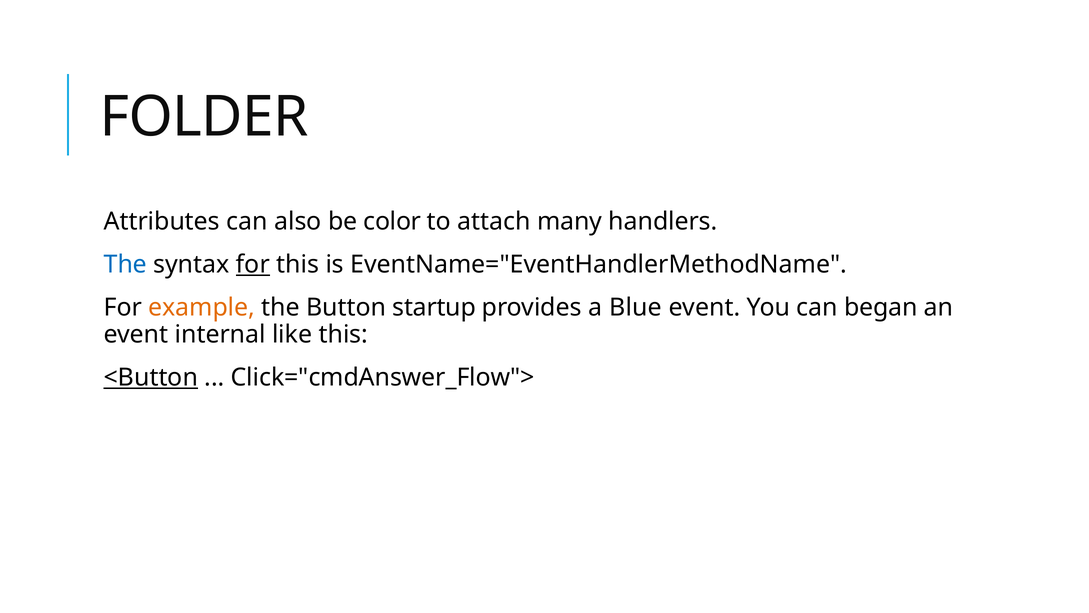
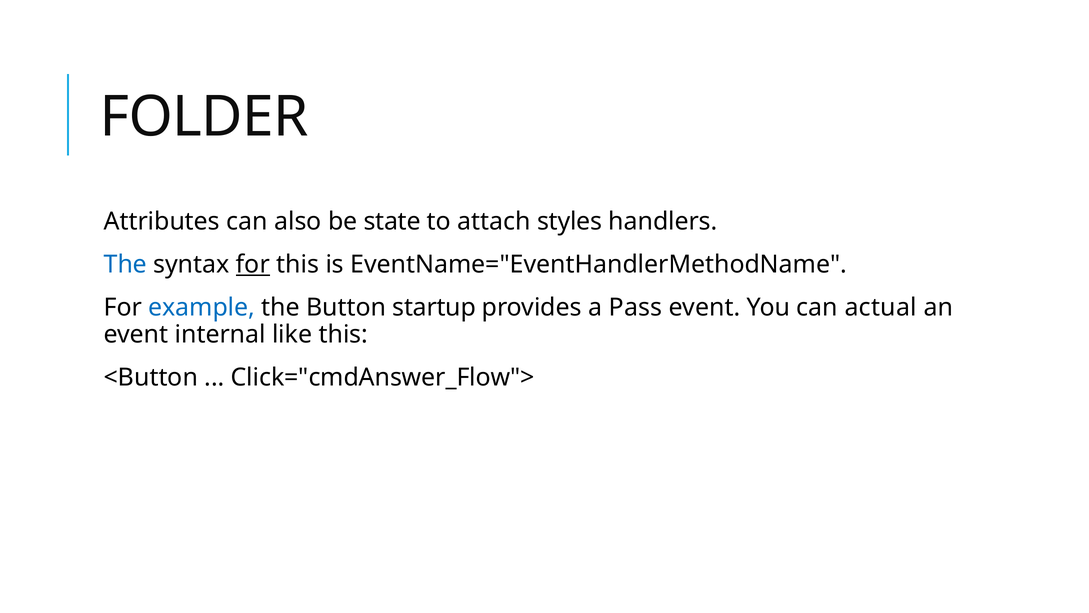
color: color -> state
many: many -> styles
example colour: orange -> blue
Blue: Blue -> Pass
began: began -> actual
<Button underline: present -> none
